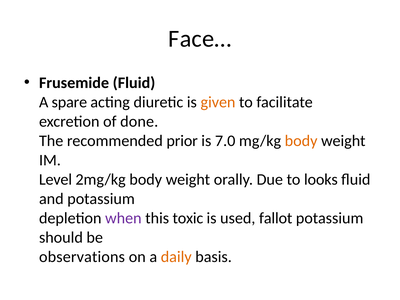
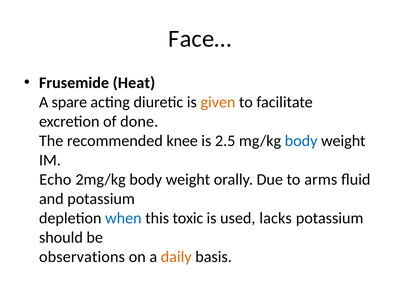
Frusemide Fluid: Fluid -> Heat
prior: prior -> knee
7.0: 7.0 -> 2.5
body at (301, 141) colour: orange -> blue
Level: Level -> Echo
looks: looks -> arms
when colour: purple -> blue
fallot: fallot -> lacks
